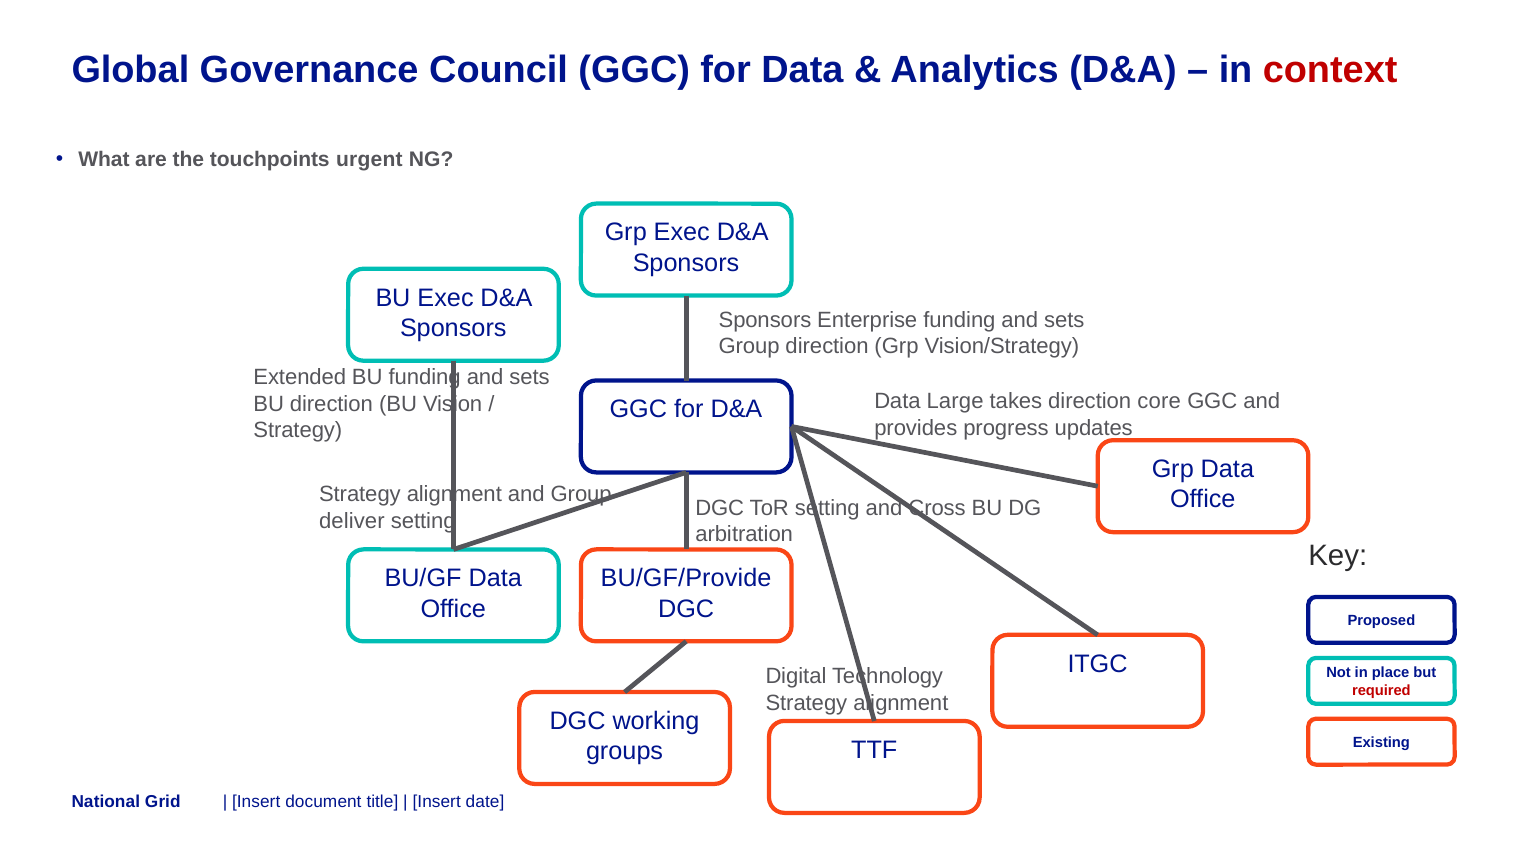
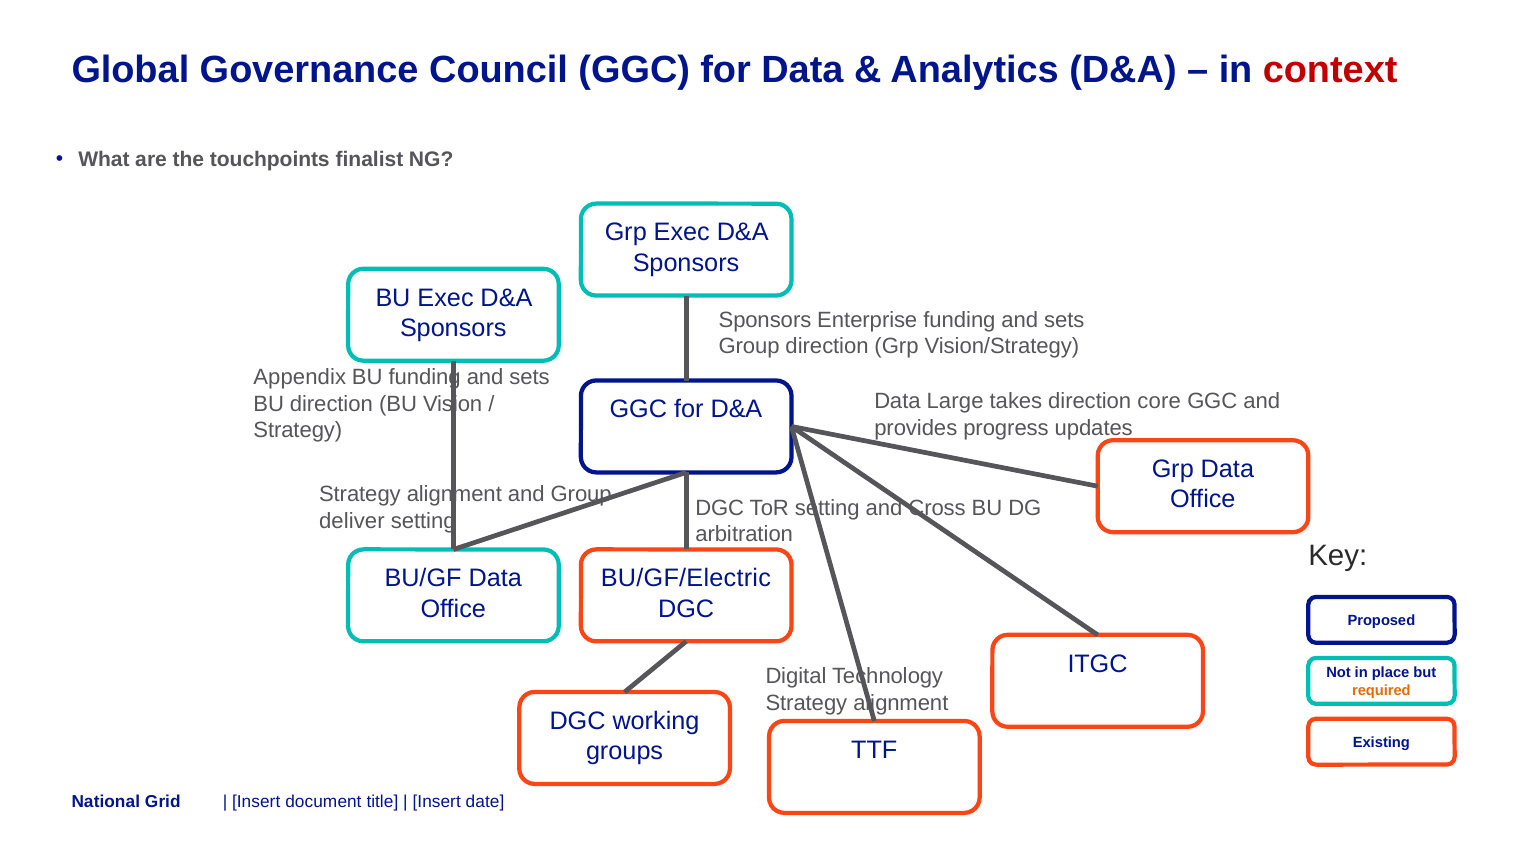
urgent: urgent -> finalist
Extended: Extended -> Appendix
BU/GF/Provide: BU/GF/Provide -> BU/GF/Electric
required colour: red -> orange
